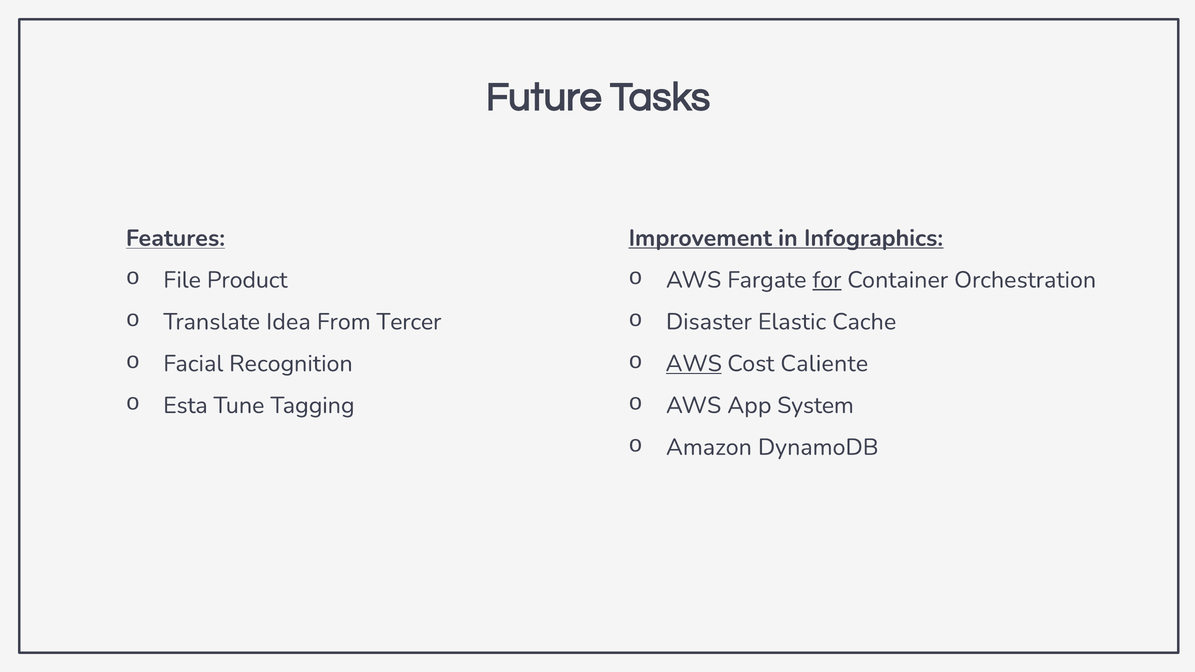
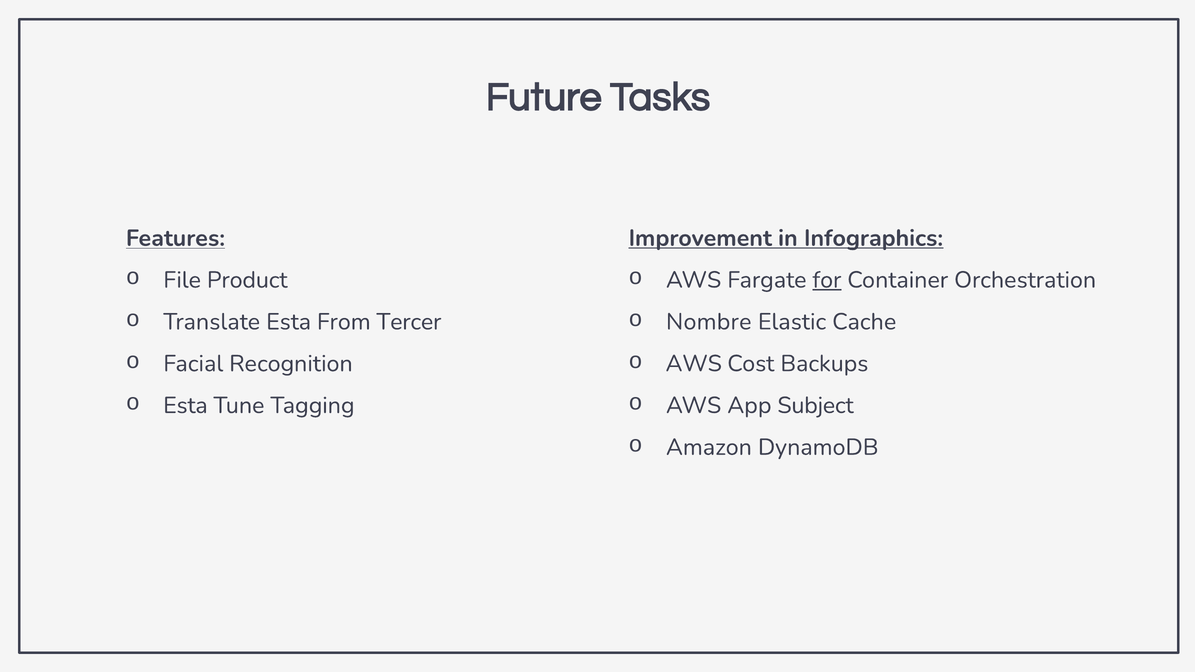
Translate Idea: Idea -> Esta
Disaster: Disaster -> Nombre
AWS at (694, 364) underline: present -> none
Caliente: Caliente -> Backups
System: System -> Subject
